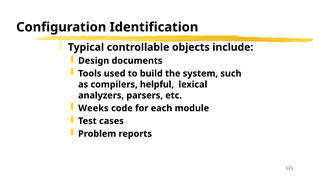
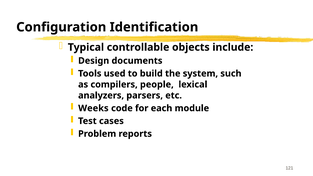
helpful: helpful -> people
